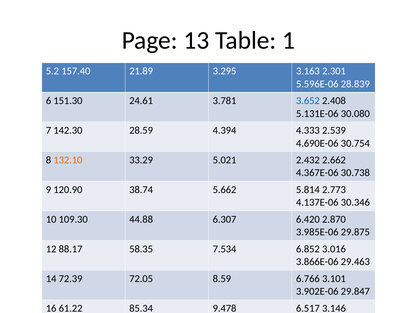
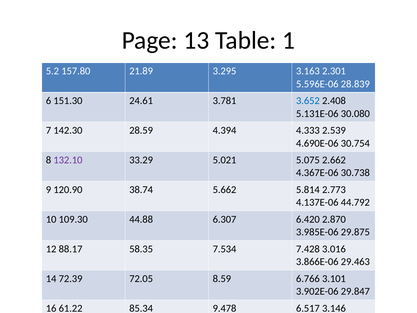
157.40: 157.40 -> 157.80
132.10 colour: orange -> purple
2.432: 2.432 -> 5.075
30.346: 30.346 -> 44.792
6.852: 6.852 -> 7.428
